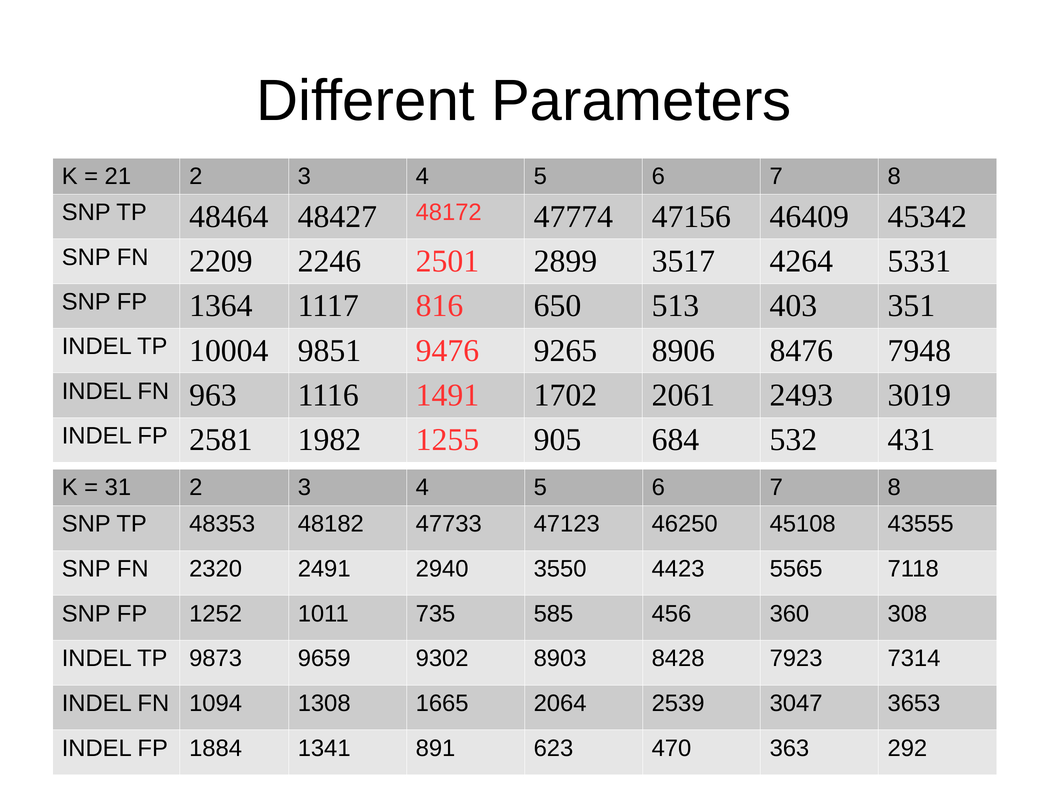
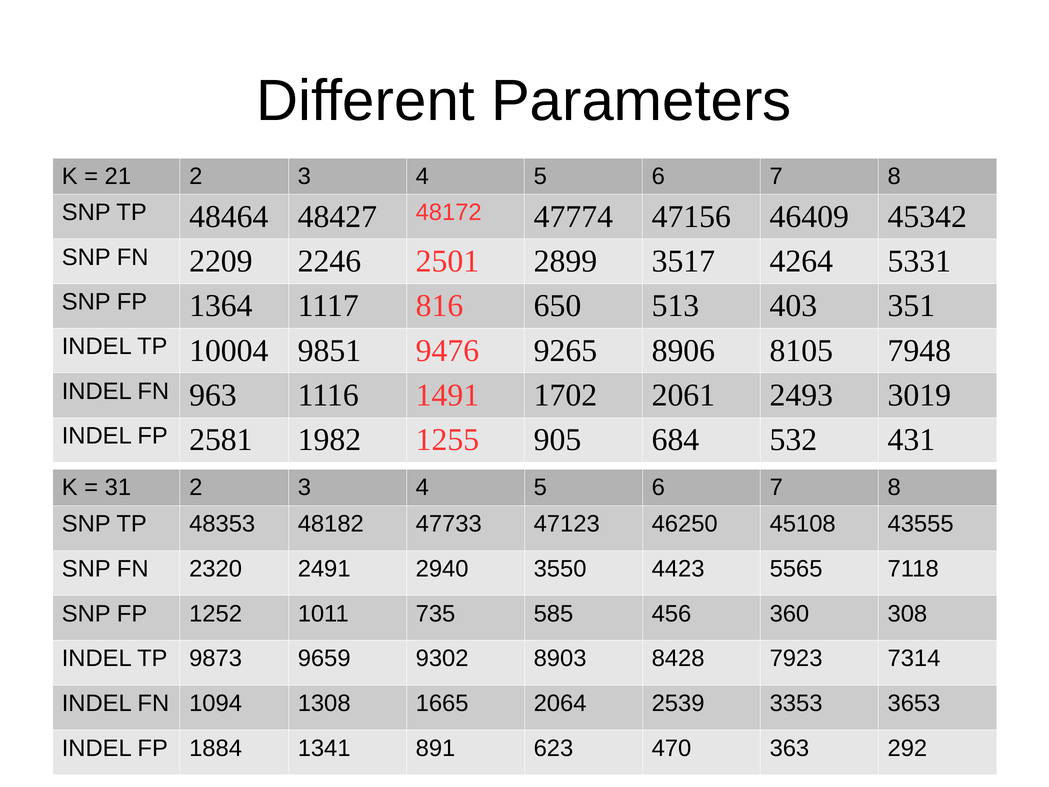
8476: 8476 -> 8105
3047: 3047 -> 3353
